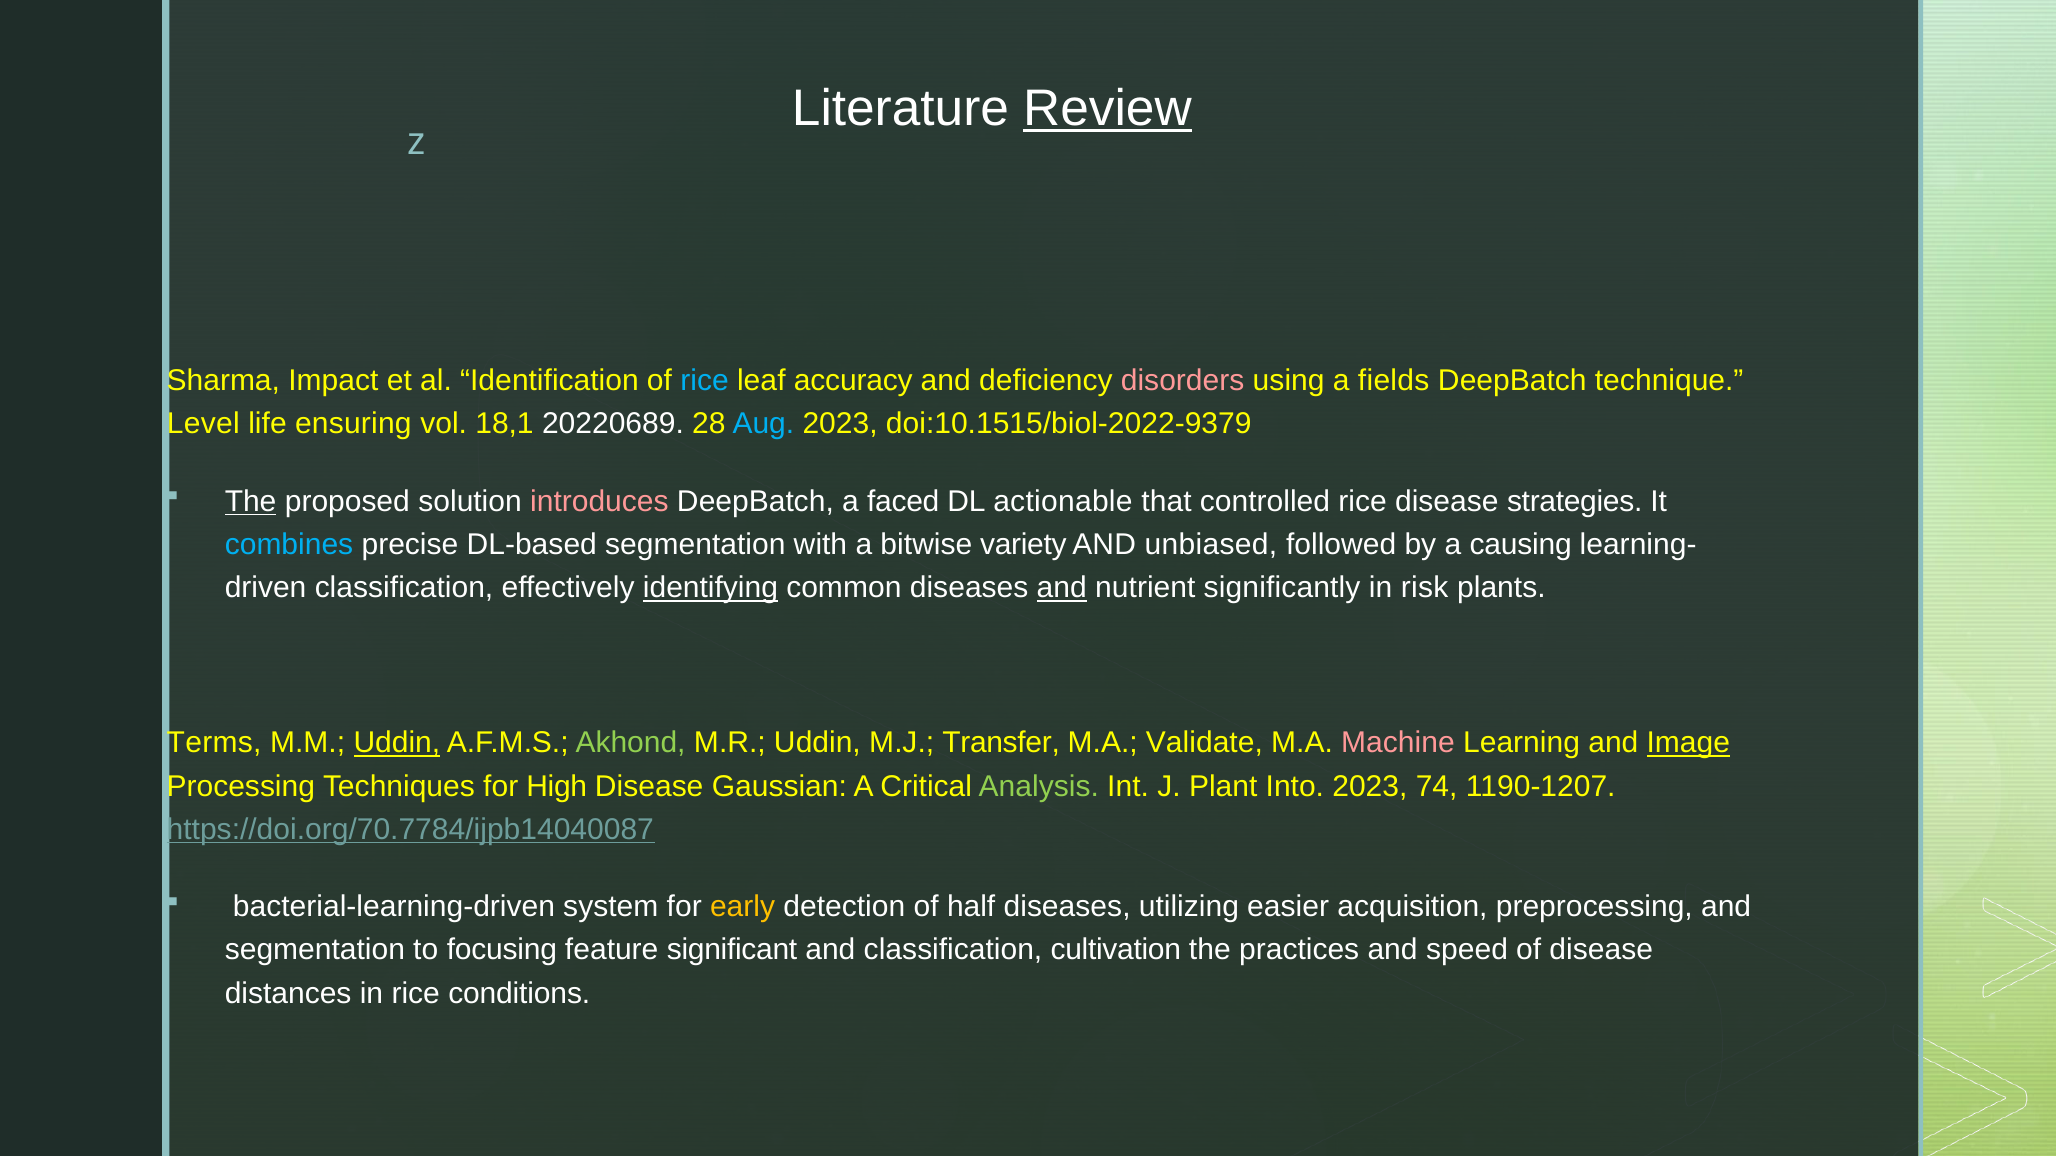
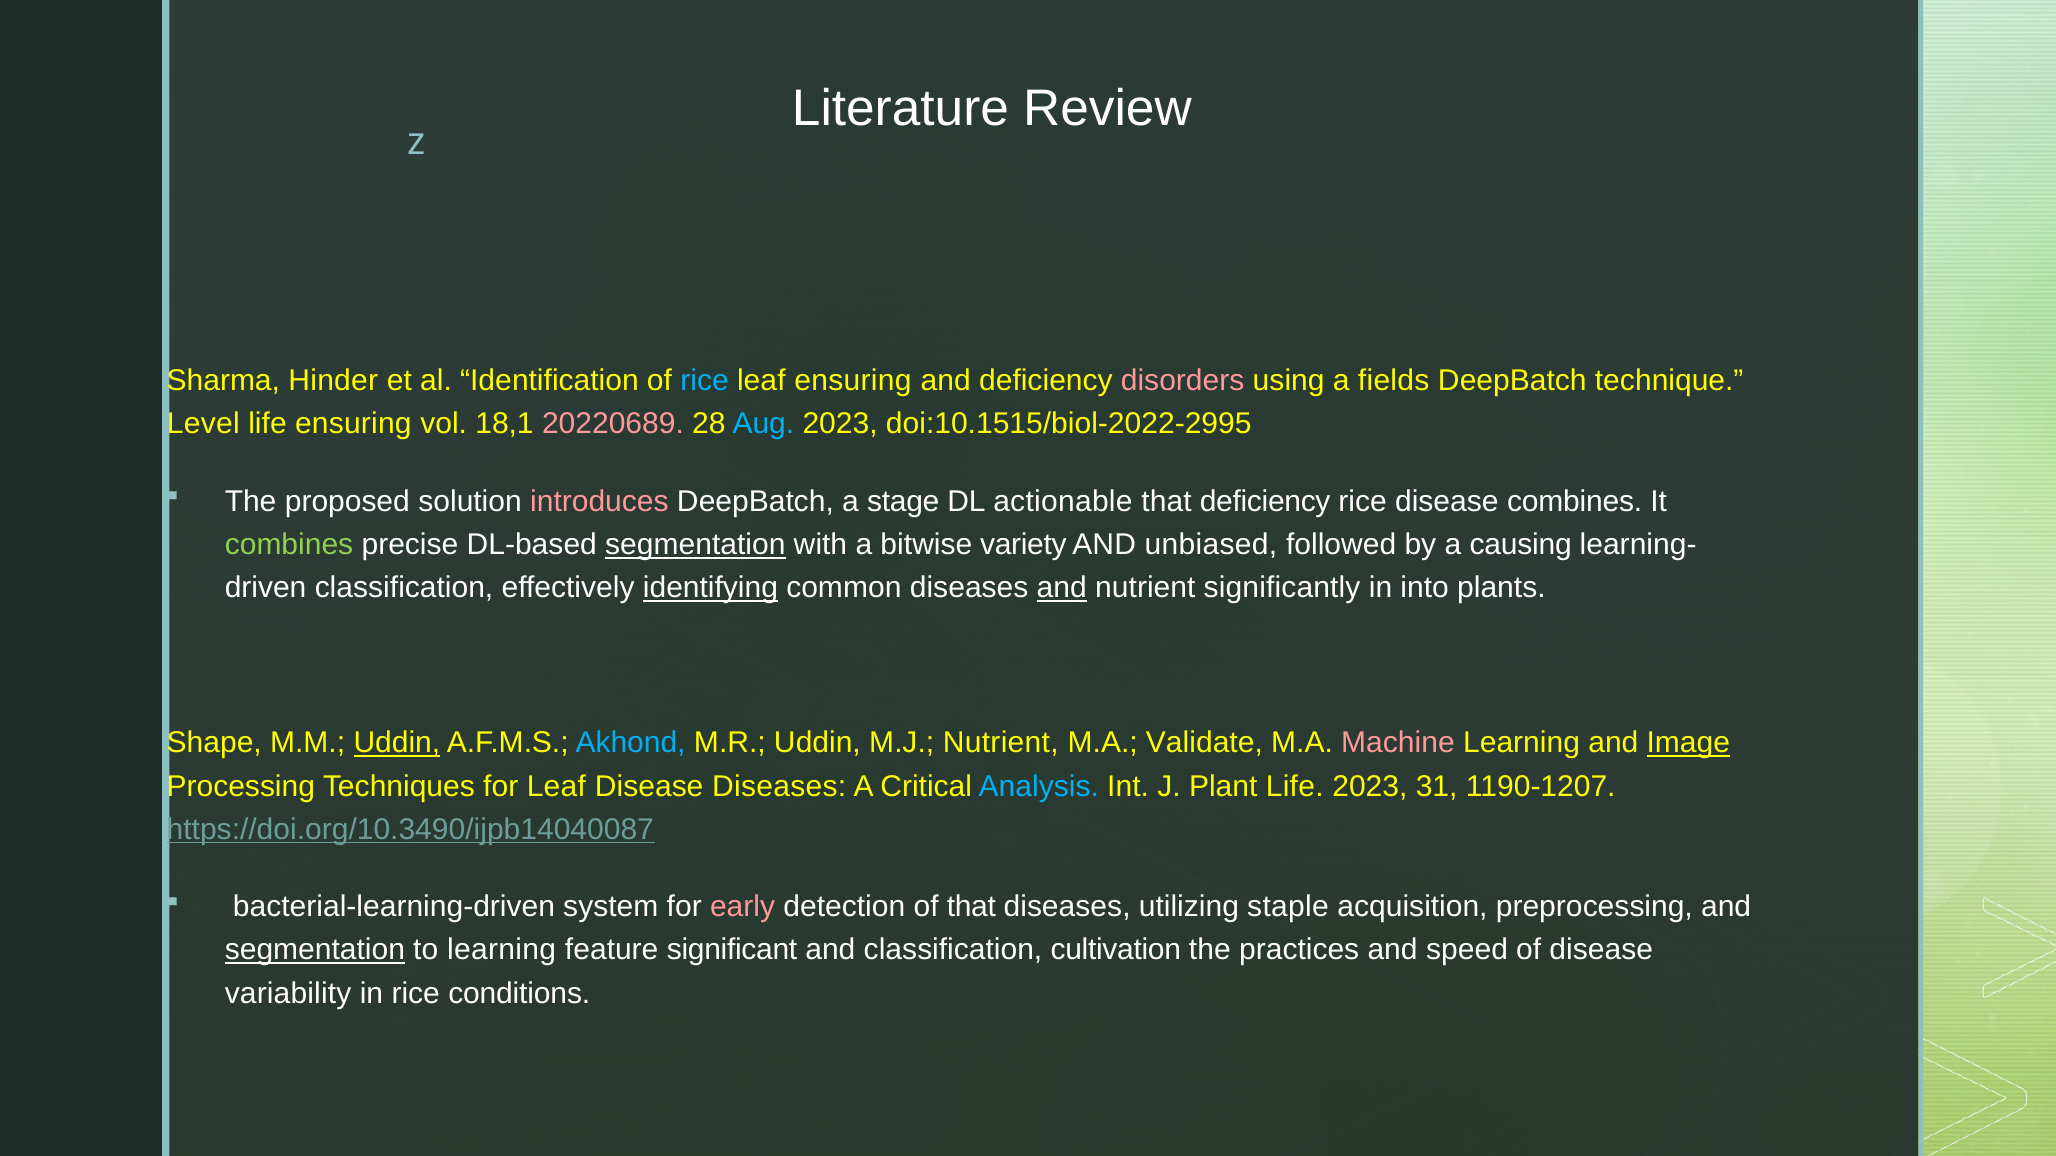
Review underline: present -> none
Impact: Impact -> Hinder
leaf accuracy: accuracy -> ensuring
20220689 colour: white -> pink
doi:10.1515/biol-2022-9379: doi:10.1515/biol-2022-9379 -> doi:10.1515/biol-2022-2995
The at (251, 502) underline: present -> none
faced: faced -> stage
that controlled: controlled -> deficiency
disease strategies: strategies -> combines
combines at (289, 545) colour: light blue -> light green
segmentation at (695, 545) underline: none -> present
risk: risk -> into
Terms: Terms -> Shape
Akhond colour: light green -> light blue
M.J Transfer: Transfer -> Nutrient
for High: High -> Leaf
Disease Gaussian: Gaussian -> Diseases
Analysis colour: light green -> light blue
Plant Into: Into -> Life
74: 74 -> 31
https://doi.org/70.7784/ijpb14040087: https://doi.org/70.7784/ijpb14040087 -> https://doi.org/10.3490/ijpb14040087
early colour: yellow -> pink
of half: half -> that
easier: easier -> staple
segmentation at (315, 950) underline: none -> present
to focusing: focusing -> learning
distances: distances -> variability
